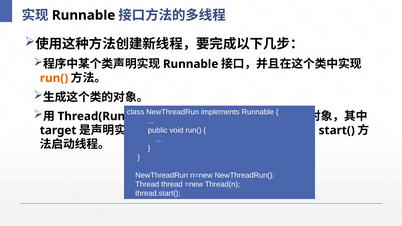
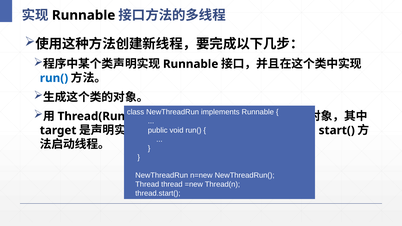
run( at (54, 78) colour: orange -> blue
